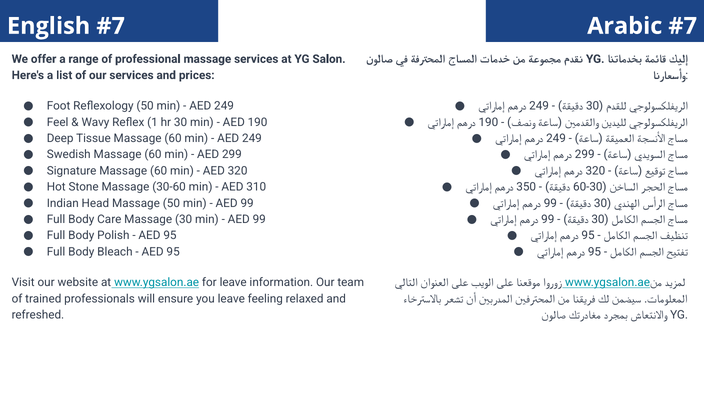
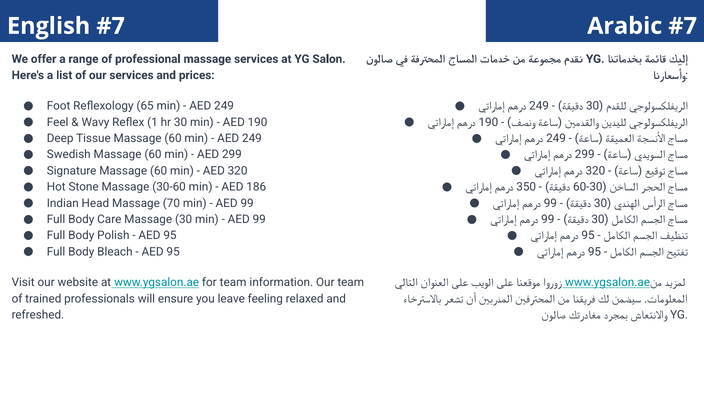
Reflexology 50: 50 -> 65
310: 310 -> 186
Massage 50: 50 -> 70
for leave: leave -> team
